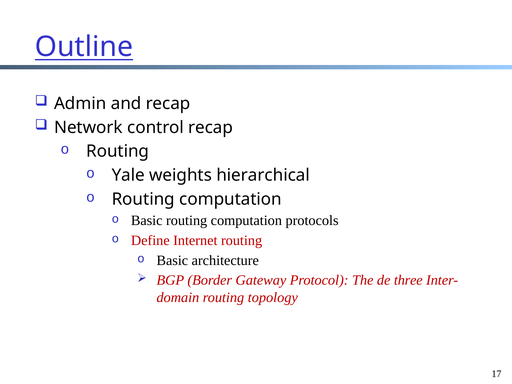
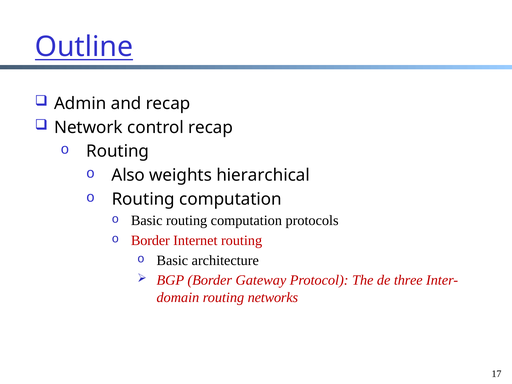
Yale: Yale -> Also
Define at (150, 240): Define -> Border
topology: topology -> networks
